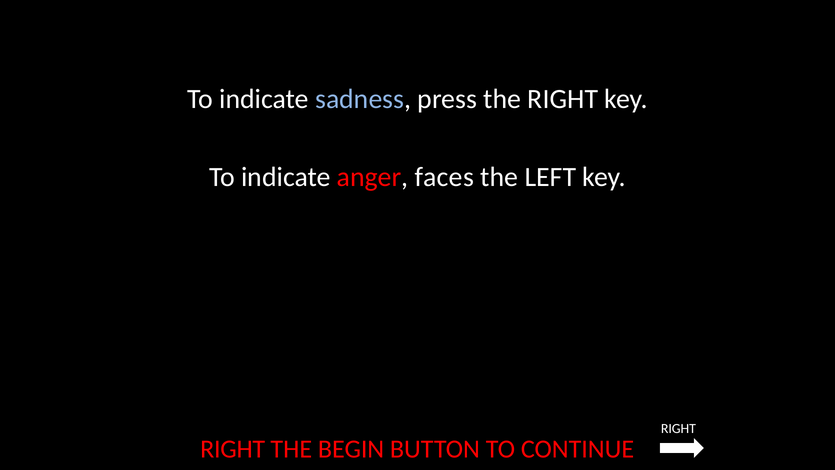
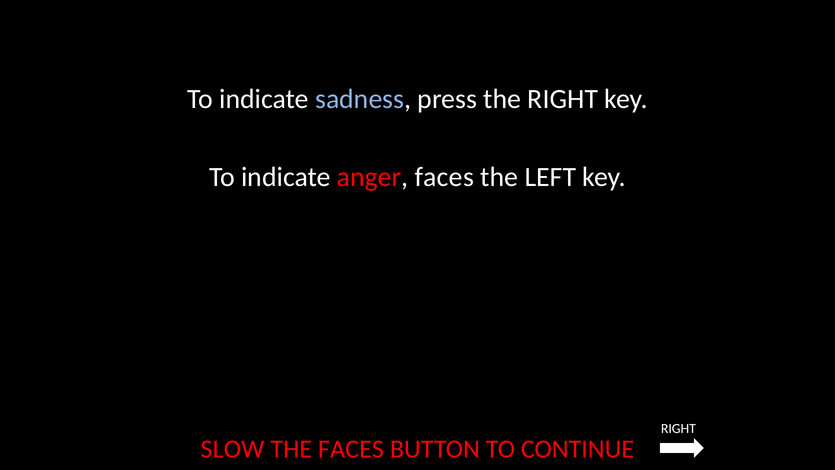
RIGHT at (233, 449): RIGHT -> SLOW
THE BEGIN: BEGIN -> FACES
